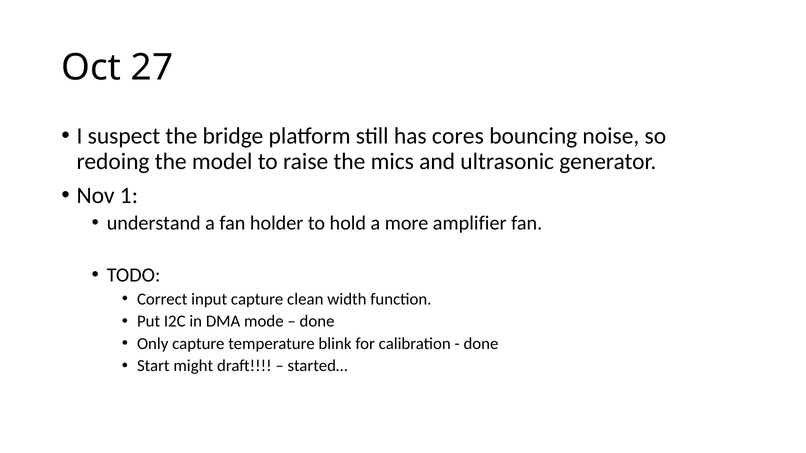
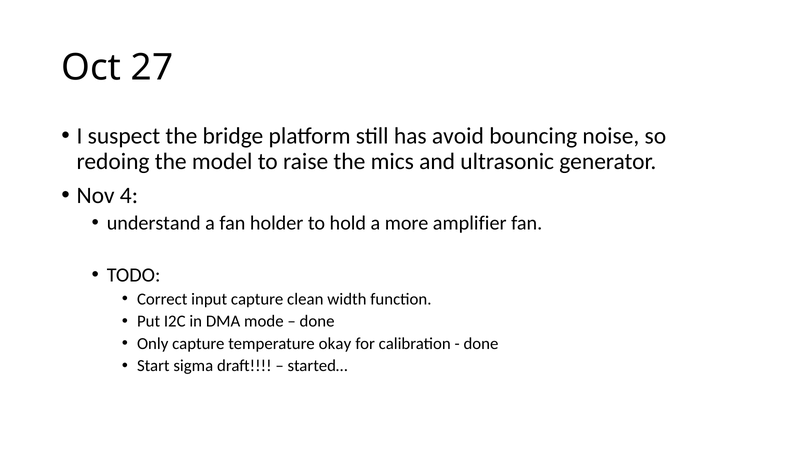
cores: cores -> avoid
1: 1 -> 4
blink: blink -> okay
might: might -> sigma
